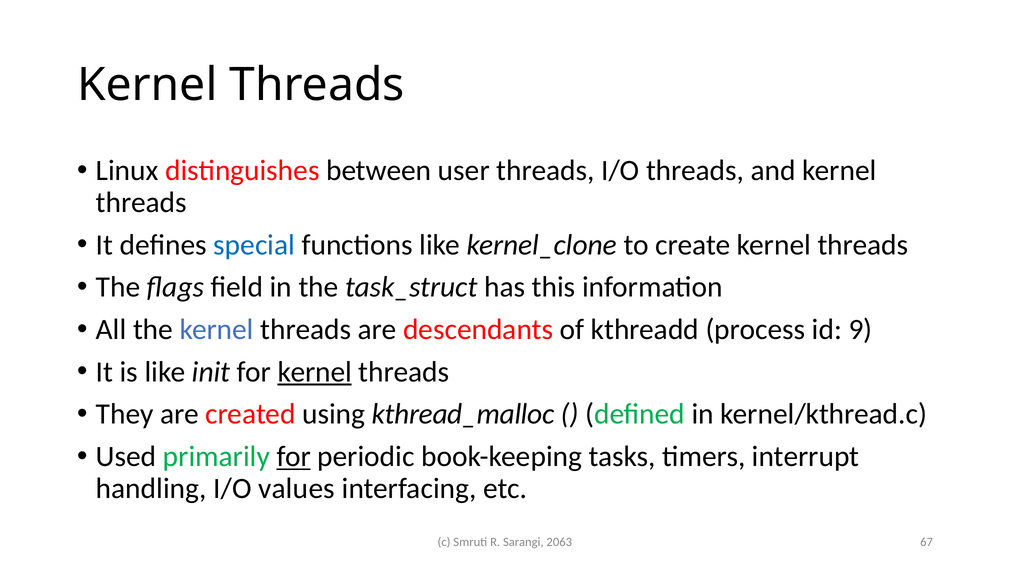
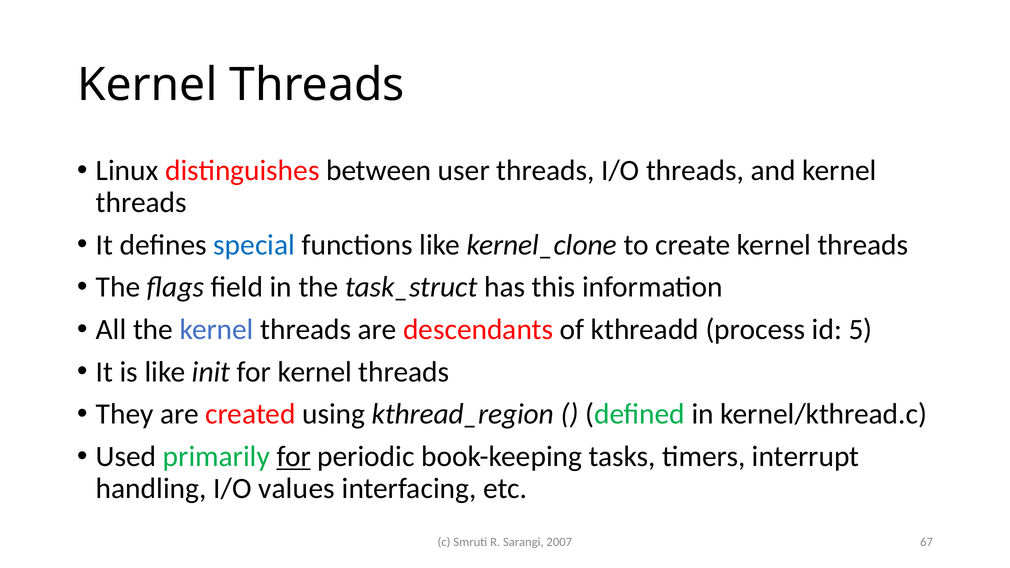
9: 9 -> 5
kernel at (315, 372) underline: present -> none
kthread_malloc: kthread_malloc -> kthread_region
2063: 2063 -> 2007
